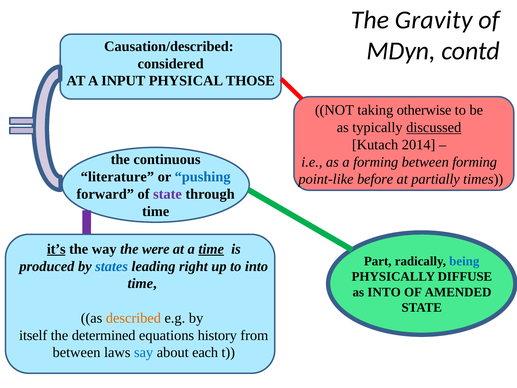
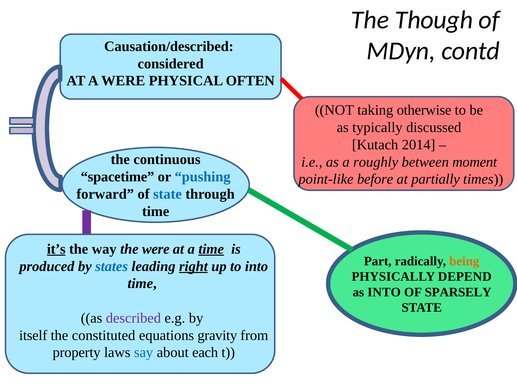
Gravity: Gravity -> Though
A INPUT: INPUT -> WERE
THOSE: THOSE -> OFTEN
discussed underline: present -> none
a forming: forming -> roughly
between forming: forming -> moment
literature: literature -> spacetime
state at (167, 194) colour: purple -> blue
being colour: blue -> orange
right underline: none -> present
DIFFUSE: DIFFUSE -> DEPEND
AMENDED: AMENDED -> SPARSELY
described colour: orange -> purple
determined: determined -> constituted
history: history -> gravity
between at (77, 352): between -> property
